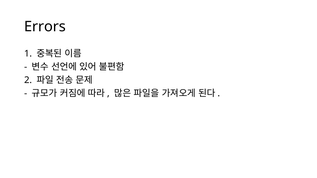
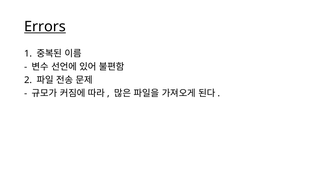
Errors underline: none -> present
